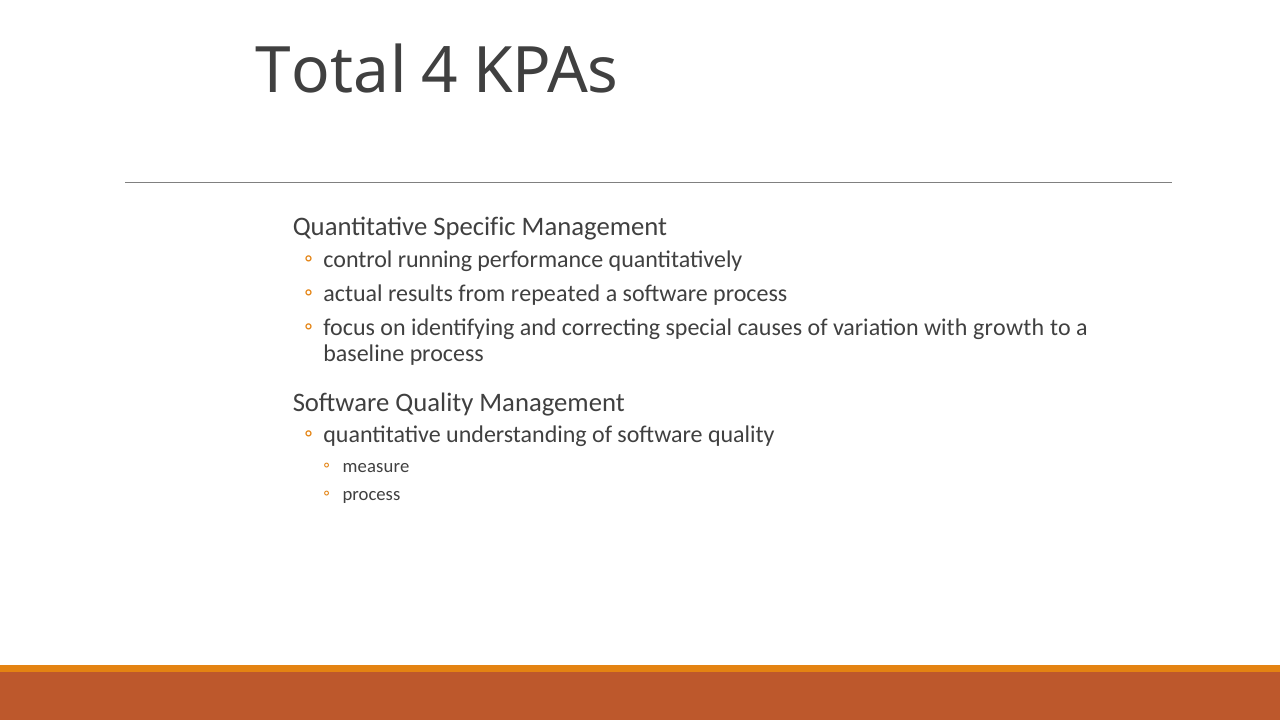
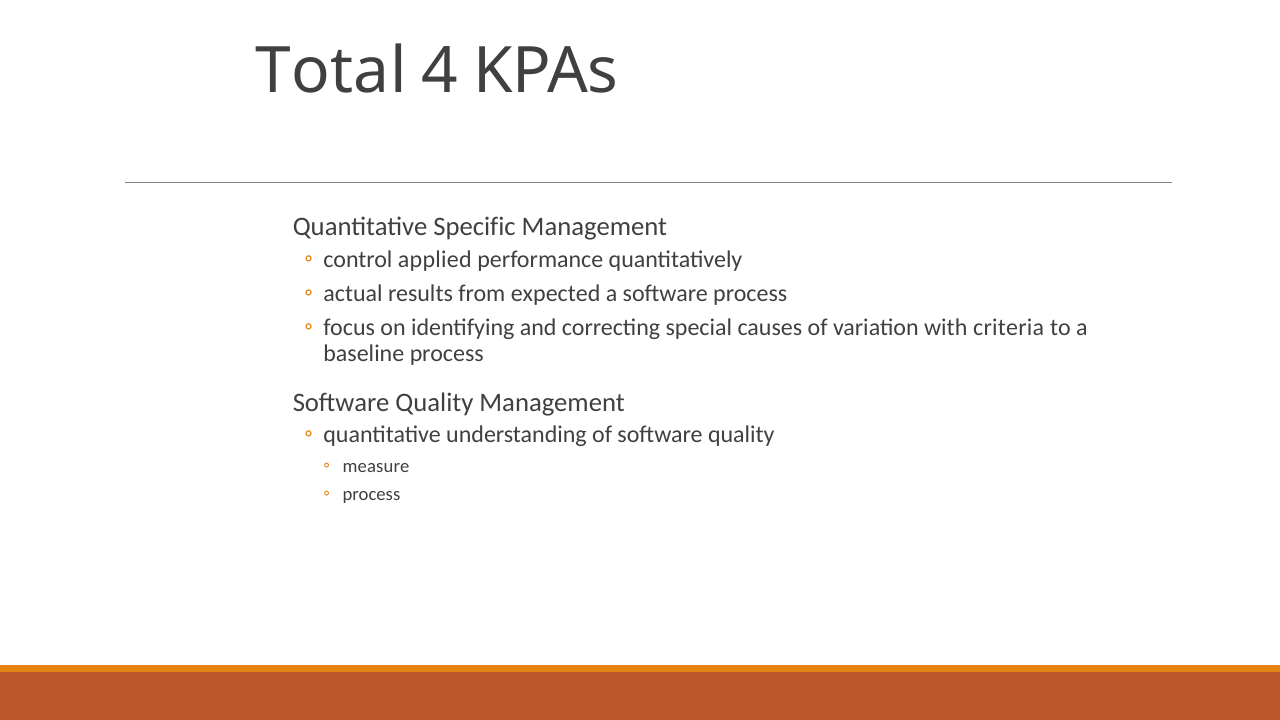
running: running -> applied
repeated: repeated -> expected
growth: growth -> criteria
